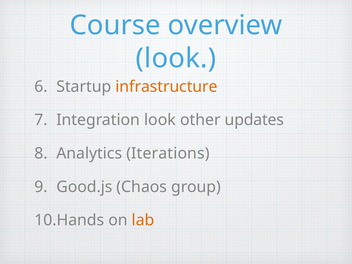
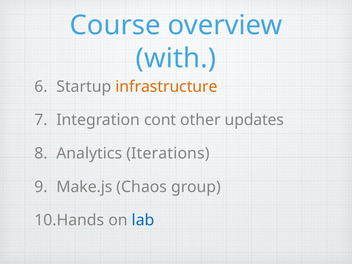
look at (176, 58): look -> with
Integration look: look -> cont
Good.js: Good.js -> Make.js
lab colour: orange -> blue
